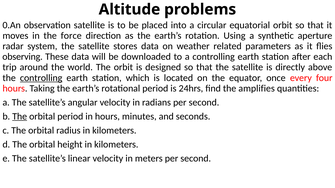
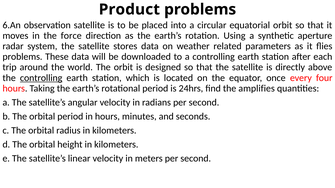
Altitude: Altitude -> Product
0.An: 0.An -> 6.An
observing at (22, 57): observing -> problems
The at (20, 117) underline: present -> none
